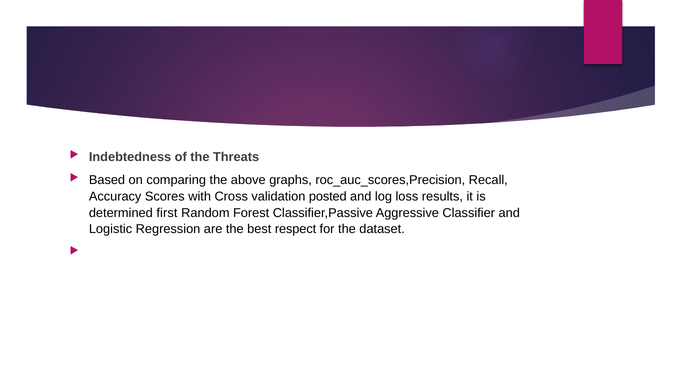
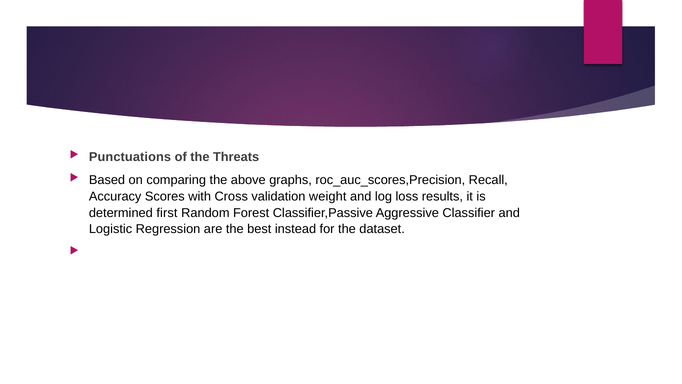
Indebtedness: Indebtedness -> Punctuations
posted: posted -> weight
respect: respect -> instead
